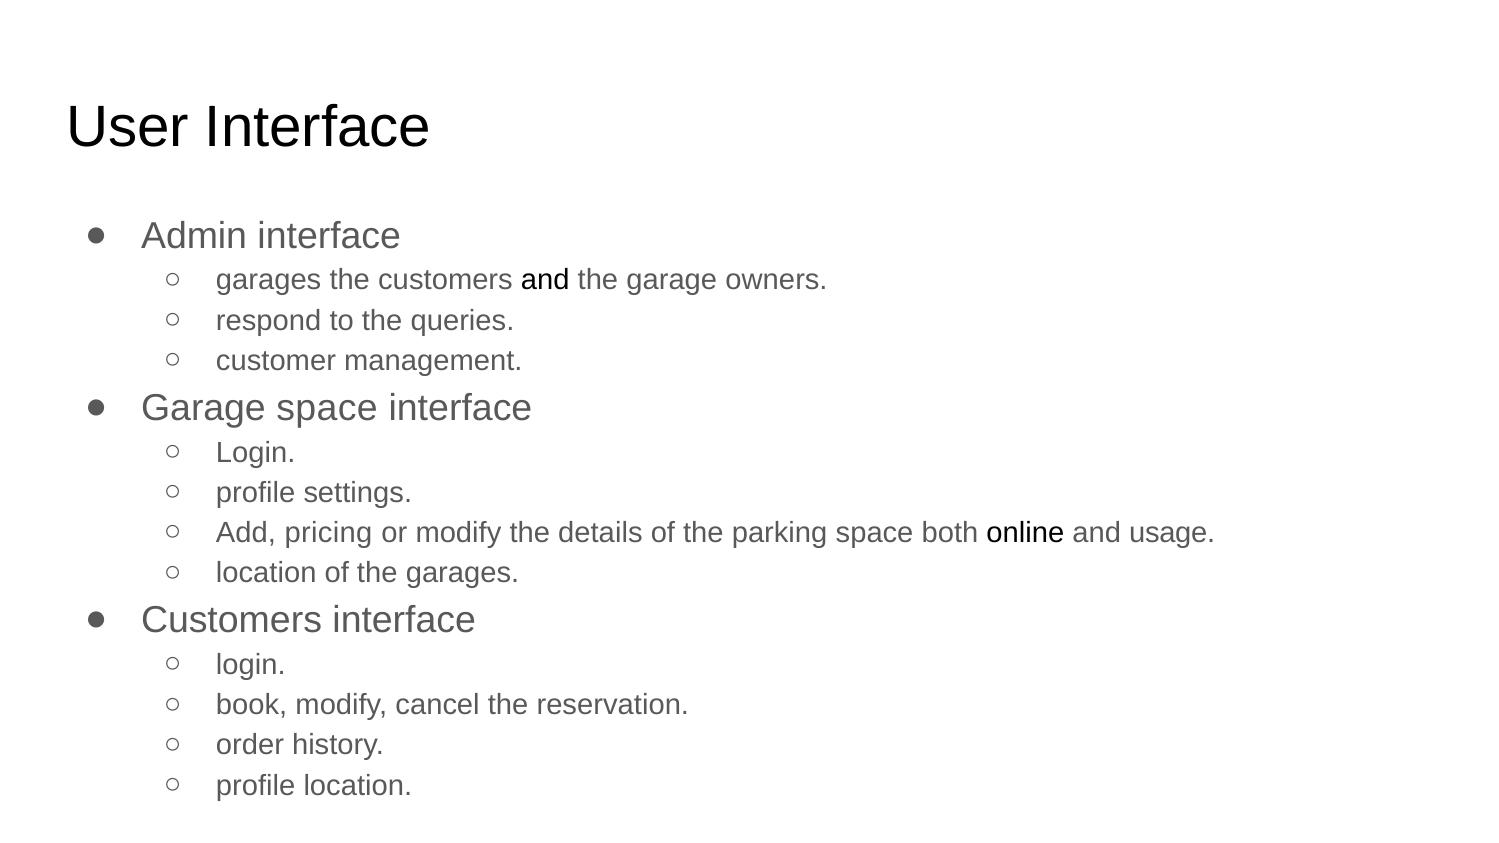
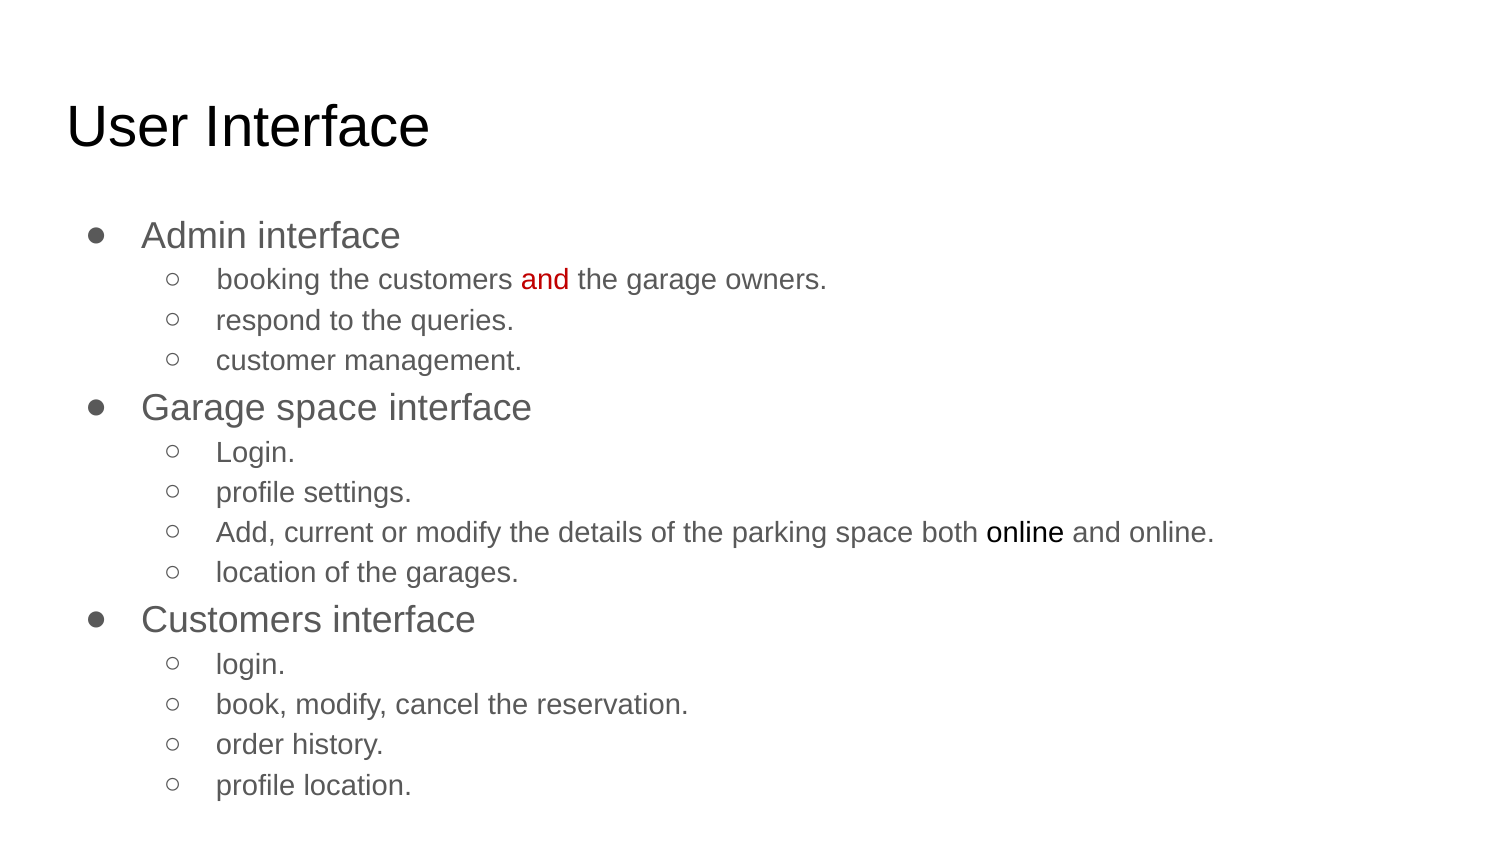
garages at (269, 280): garages -> booking
and at (545, 280) colour: black -> red
pricing: pricing -> current
and usage: usage -> online
